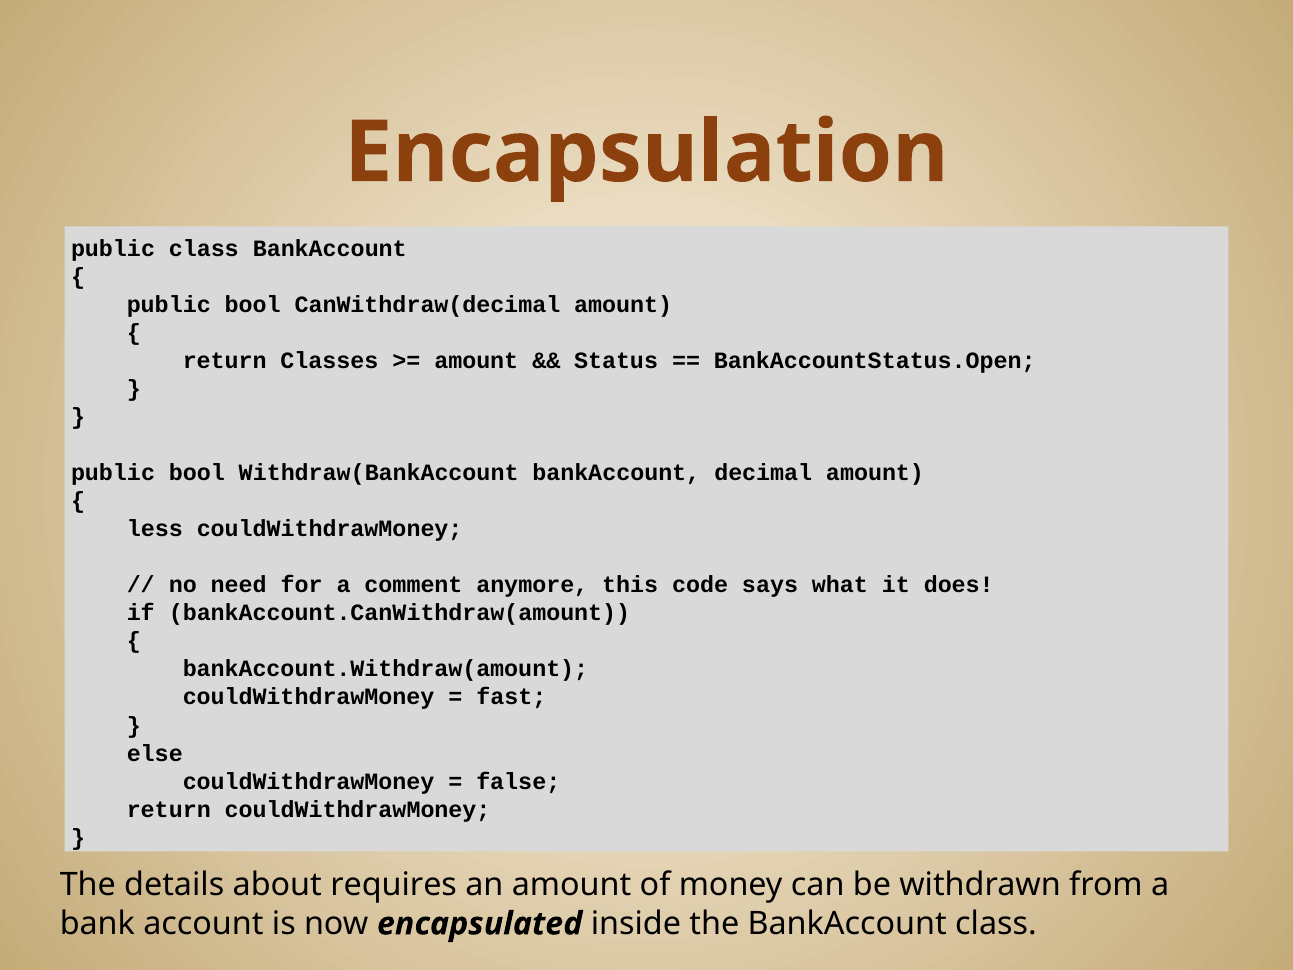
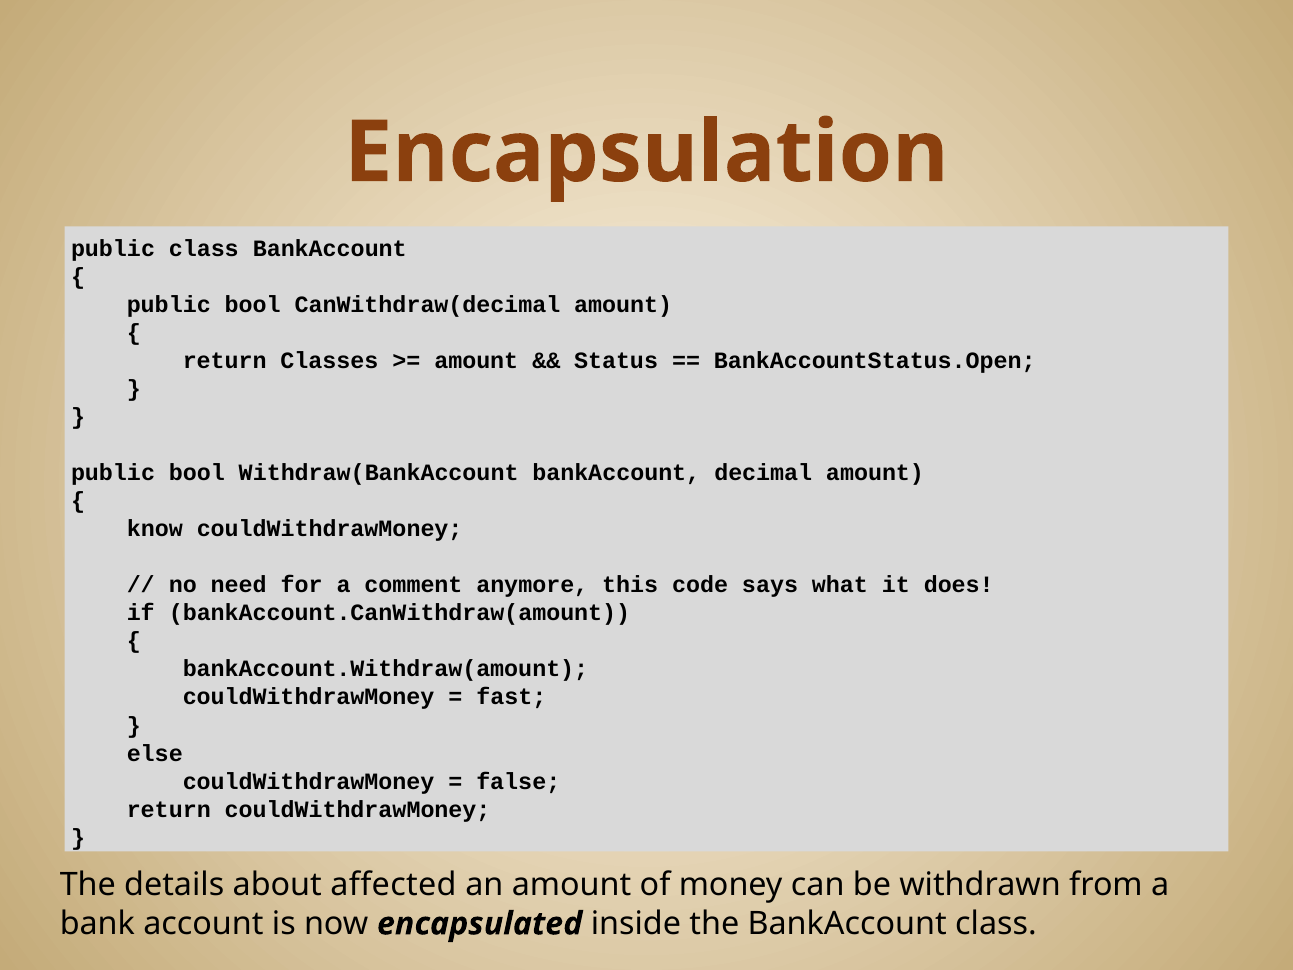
less: less -> know
requires: requires -> affected
